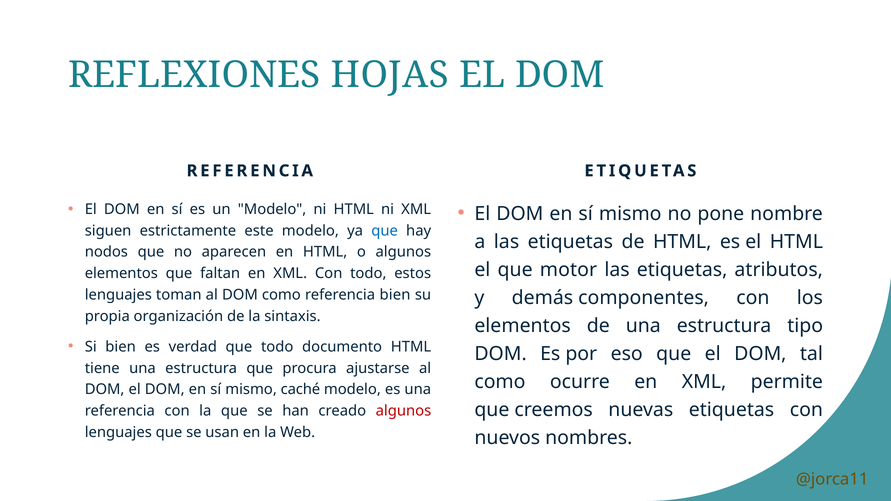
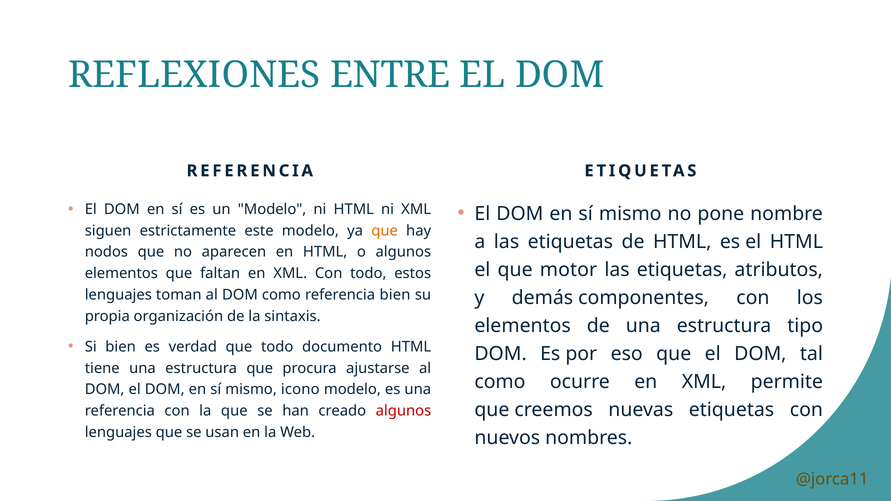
HOJAS: HOJAS -> ENTRE
que at (385, 231) colour: blue -> orange
caché: caché -> icono
